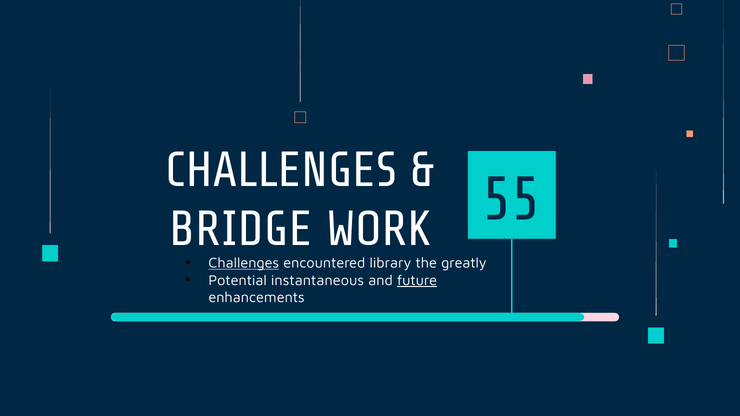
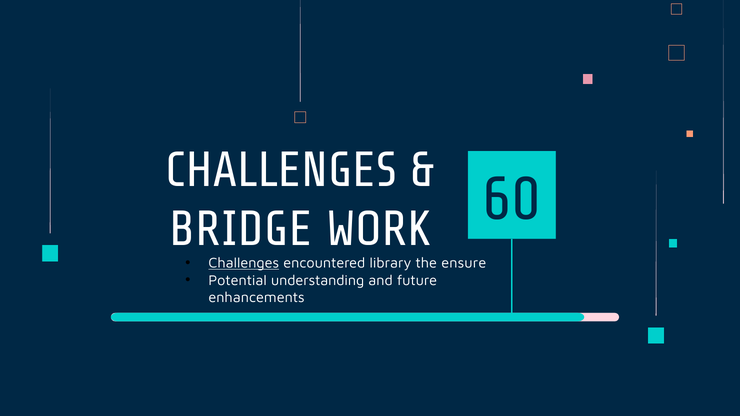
55: 55 -> 60
greatly: greatly -> ensure
instantaneous: instantaneous -> understanding
future underline: present -> none
